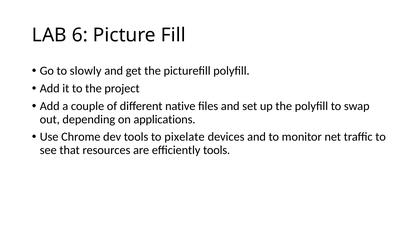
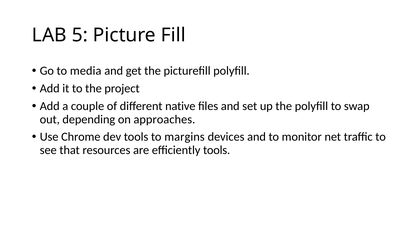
6: 6 -> 5
slowly: slowly -> media
applications: applications -> approaches
pixelate: pixelate -> margins
